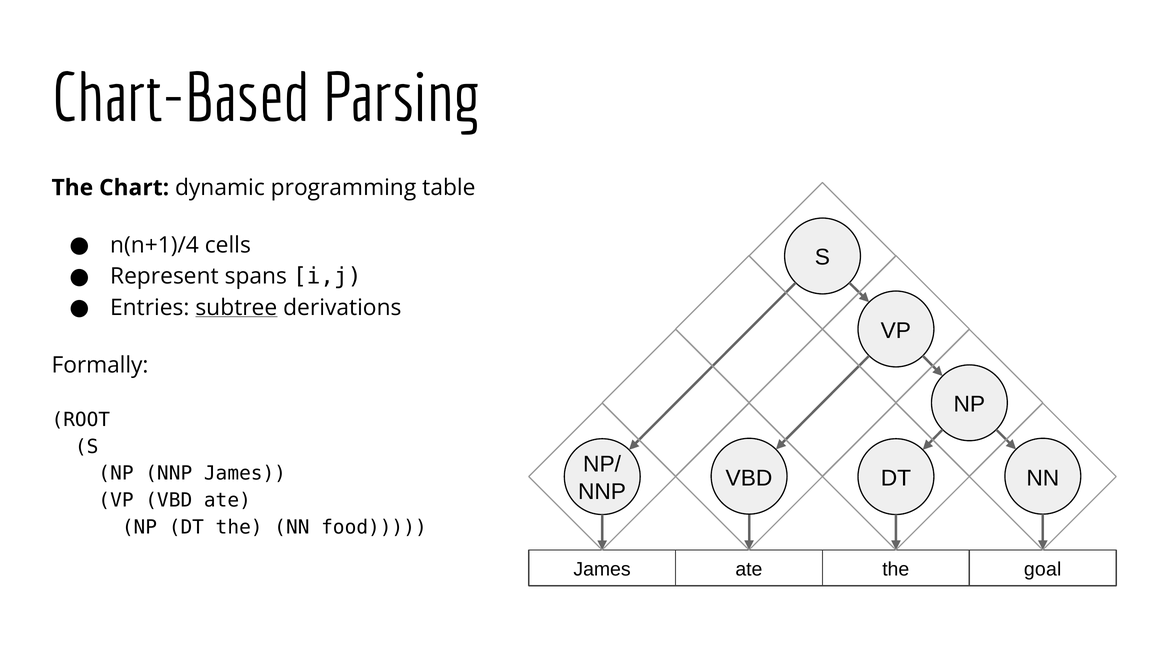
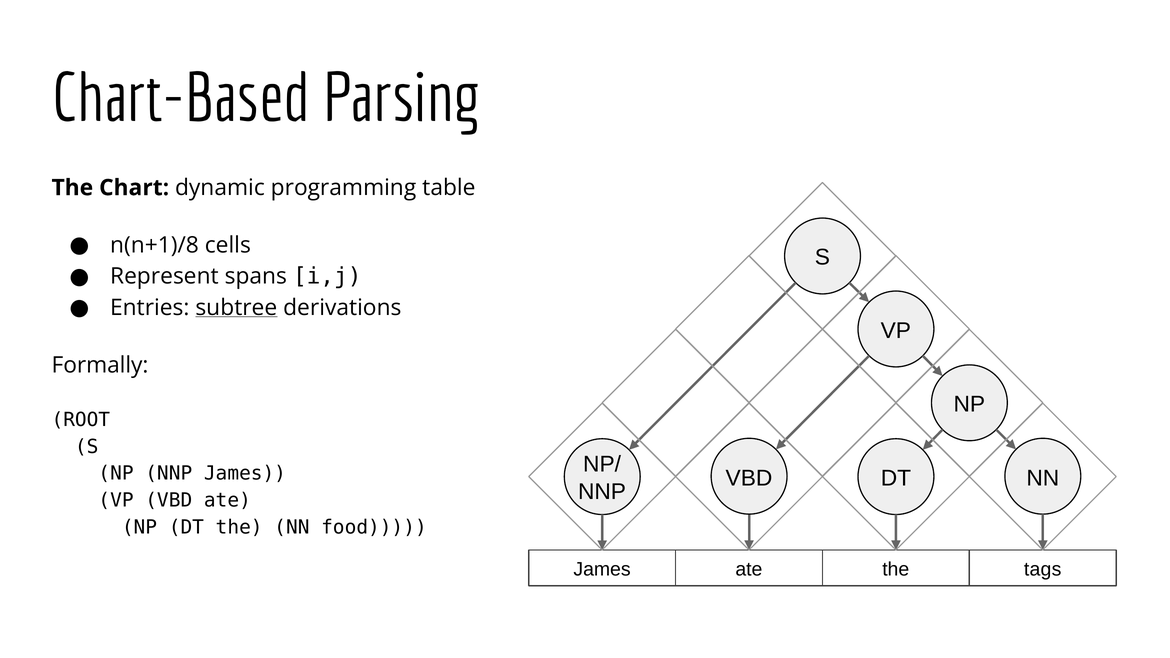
n(n+1)/4: n(n+1)/4 -> n(n+1)/8
goal: goal -> tags
